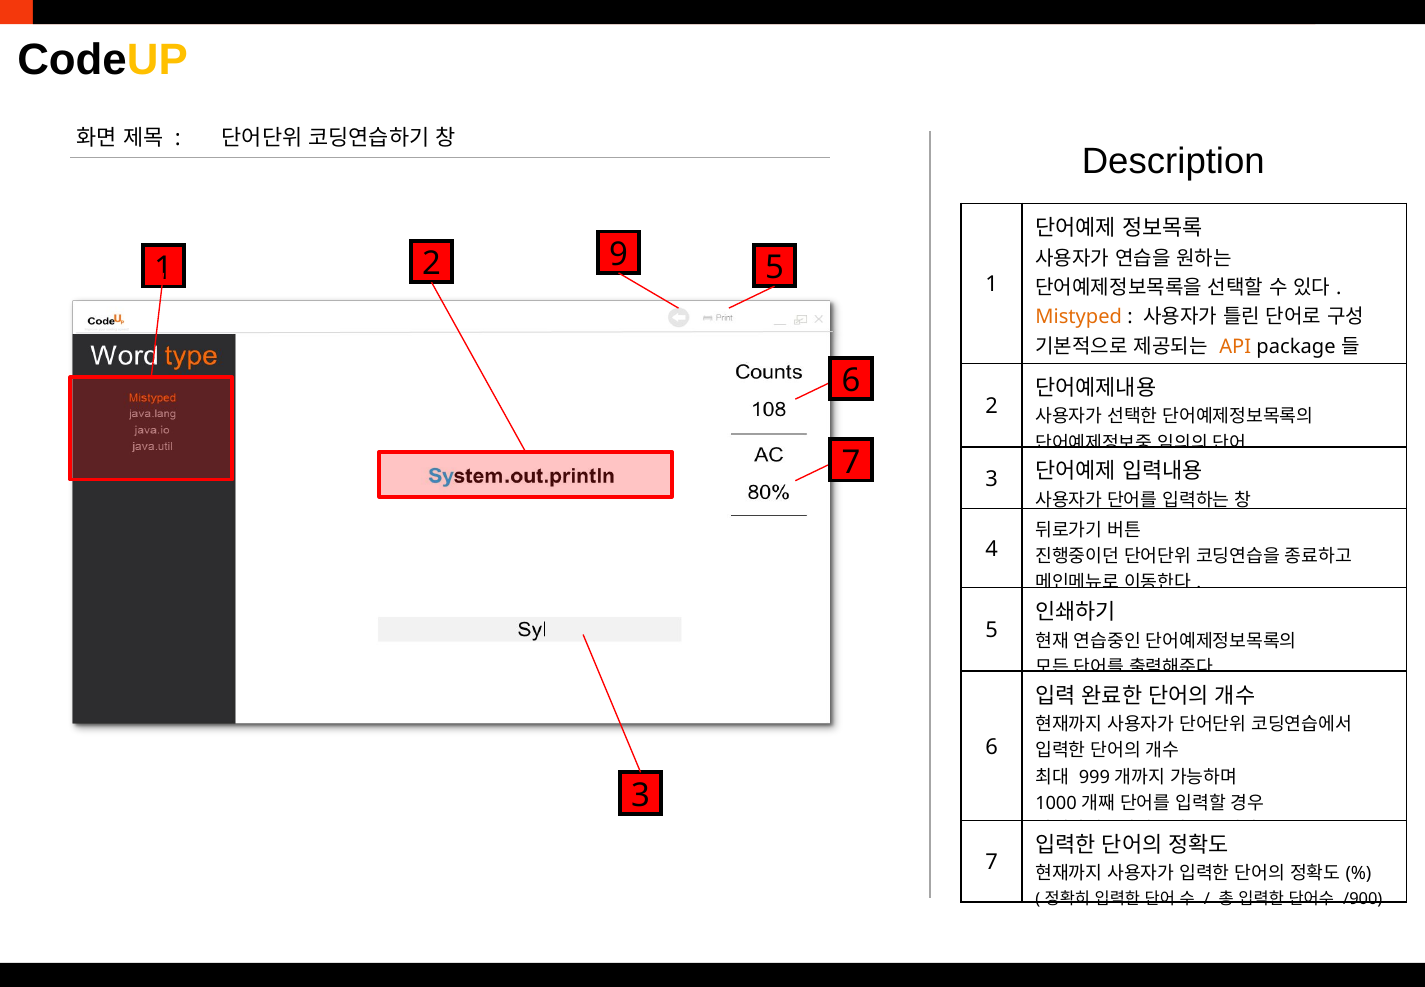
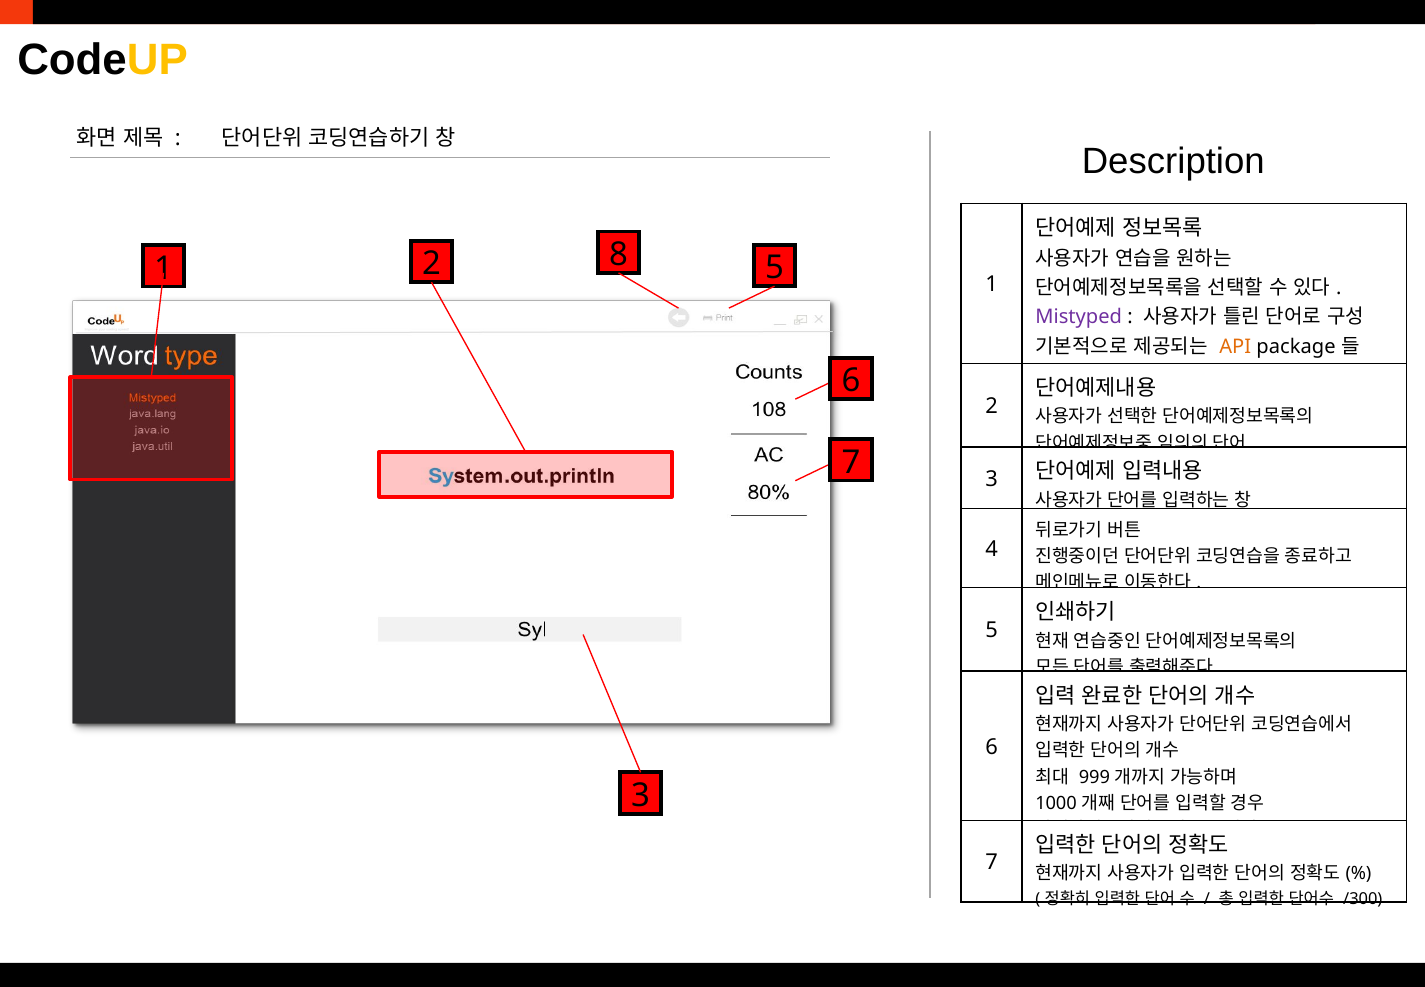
9: 9 -> 8
Mistyped colour: orange -> purple
/900: /900 -> /300
